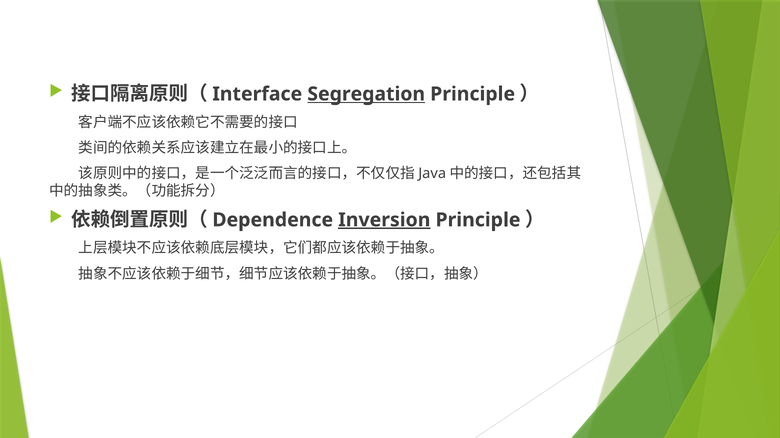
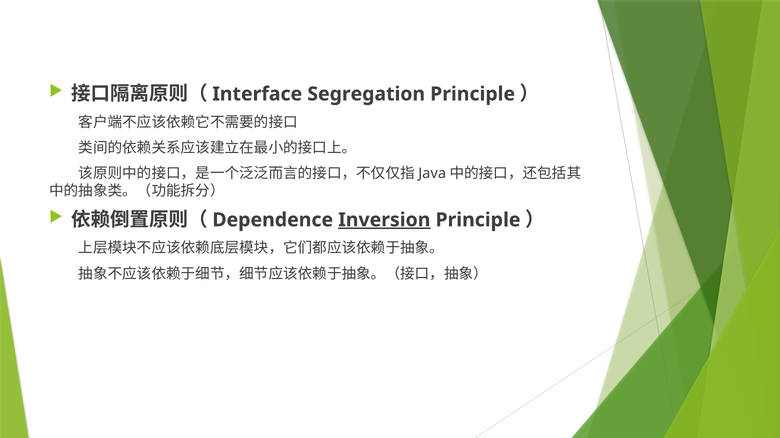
Segregation underline: present -> none
